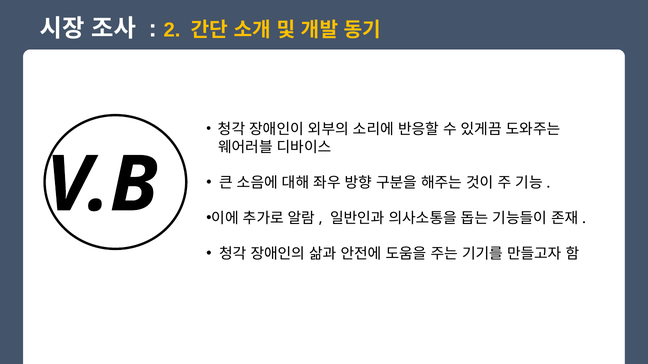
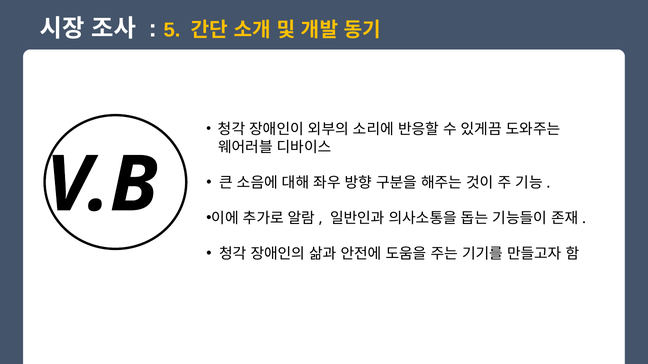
2: 2 -> 5
